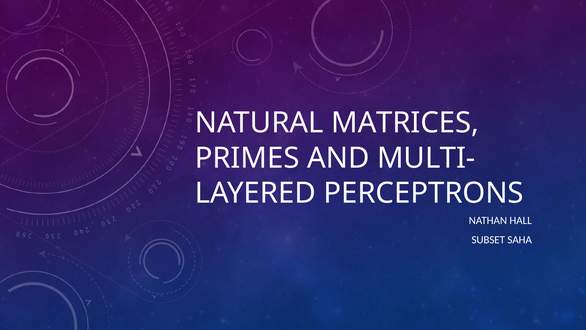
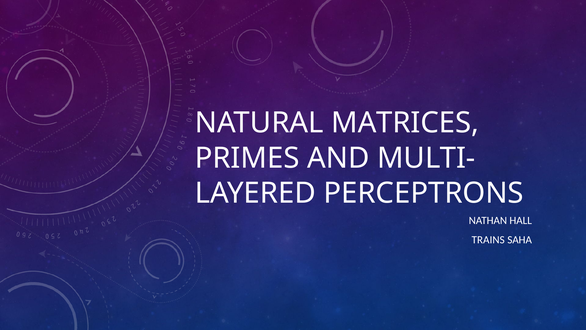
SUBSET: SUBSET -> TRAINS
